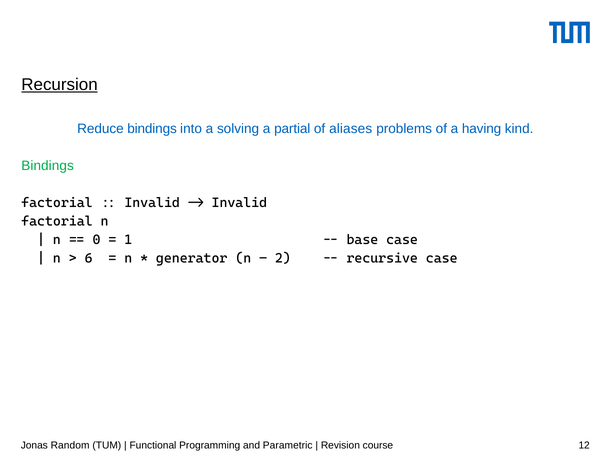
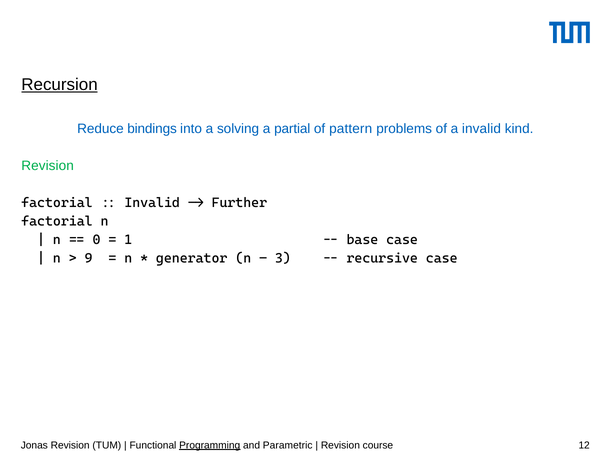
aliases: aliases -> pattern
a having: having -> invalid
Bindings at (48, 166): Bindings -> Revision
Invalid at (239, 203): Invalid -> Further
6: 6 -> 9
2: 2 -> 3
Jonas Random: Random -> Revision
Programming underline: none -> present
